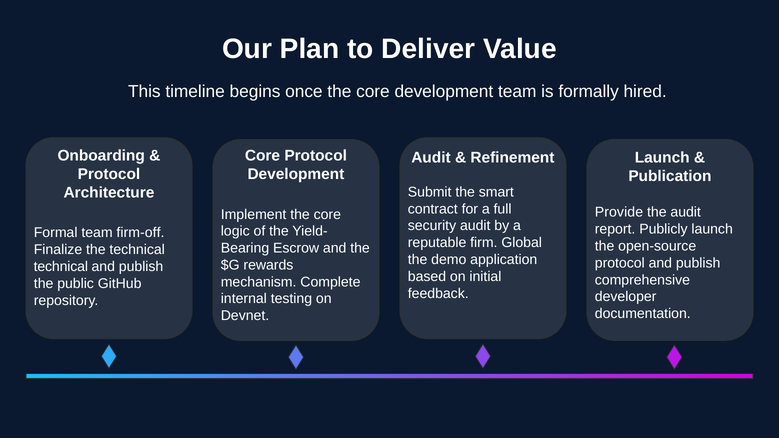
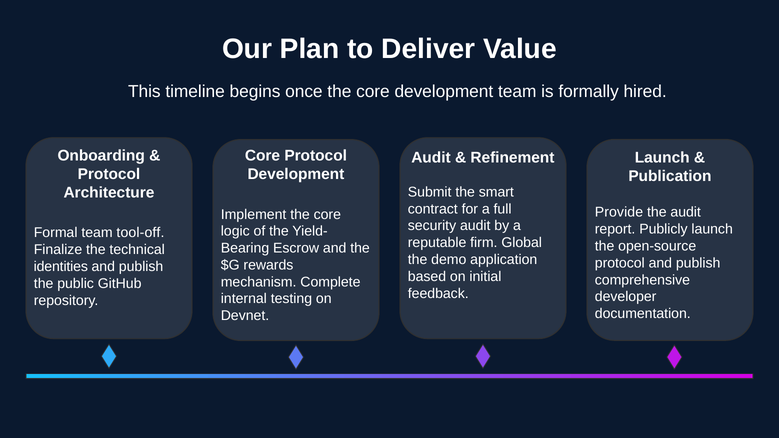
firm-off: firm-off -> tool-off
technical at (61, 267): technical -> identities
